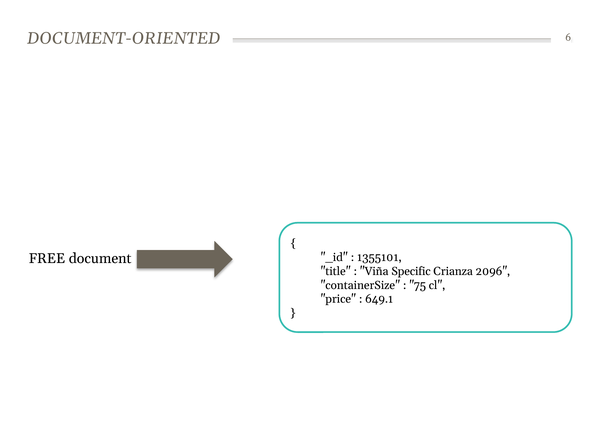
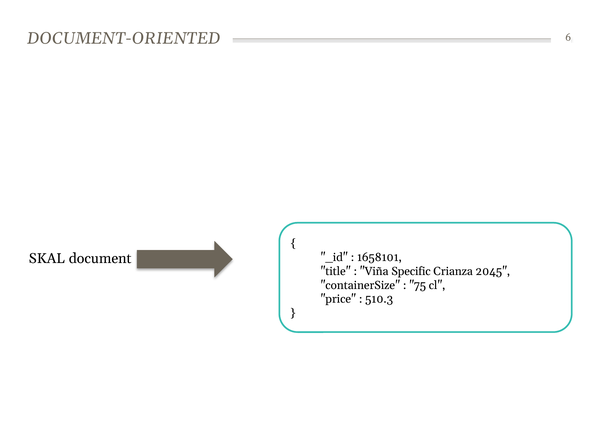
1355101: 1355101 -> 1658101
FREE: FREE -> SKAL
2096: 2096 -> 2045
649.1: 649.1 -> 510.3
